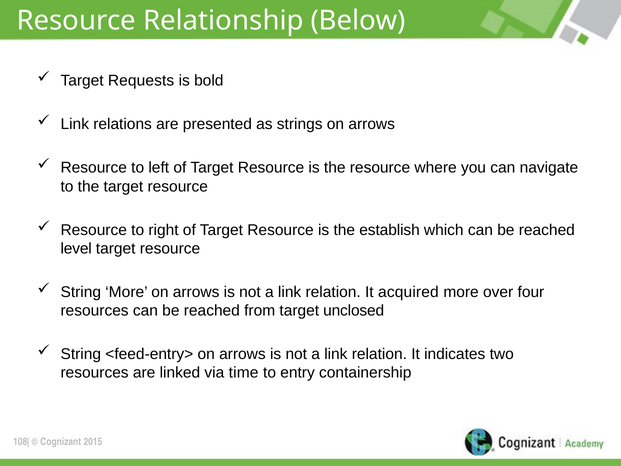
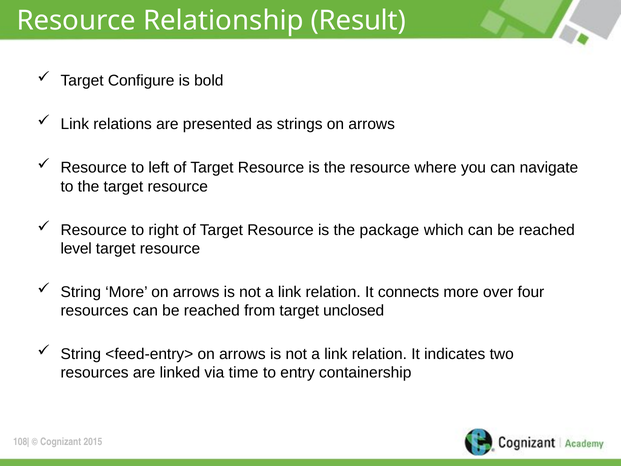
Below: Below -> Result
Requests: Requests -> Configure
establish: establish -> package
acquired: acquired -> connects
